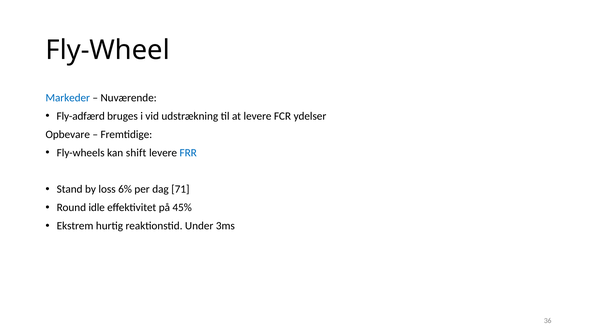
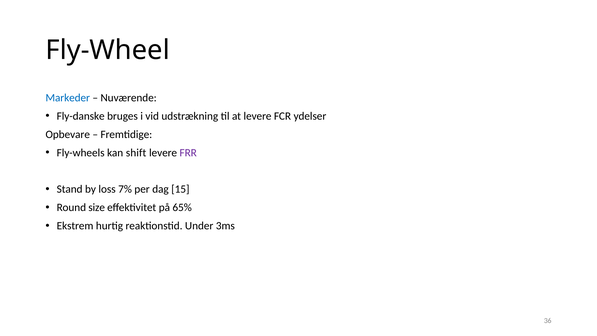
Fly-adfærd: Fly-adfærd -> Fly-danske
FRR colour: blue -> purple
6%: 6% -> 7%
71: 71 -> 15
idle: idle -> size
45%: 45% -> 65%
